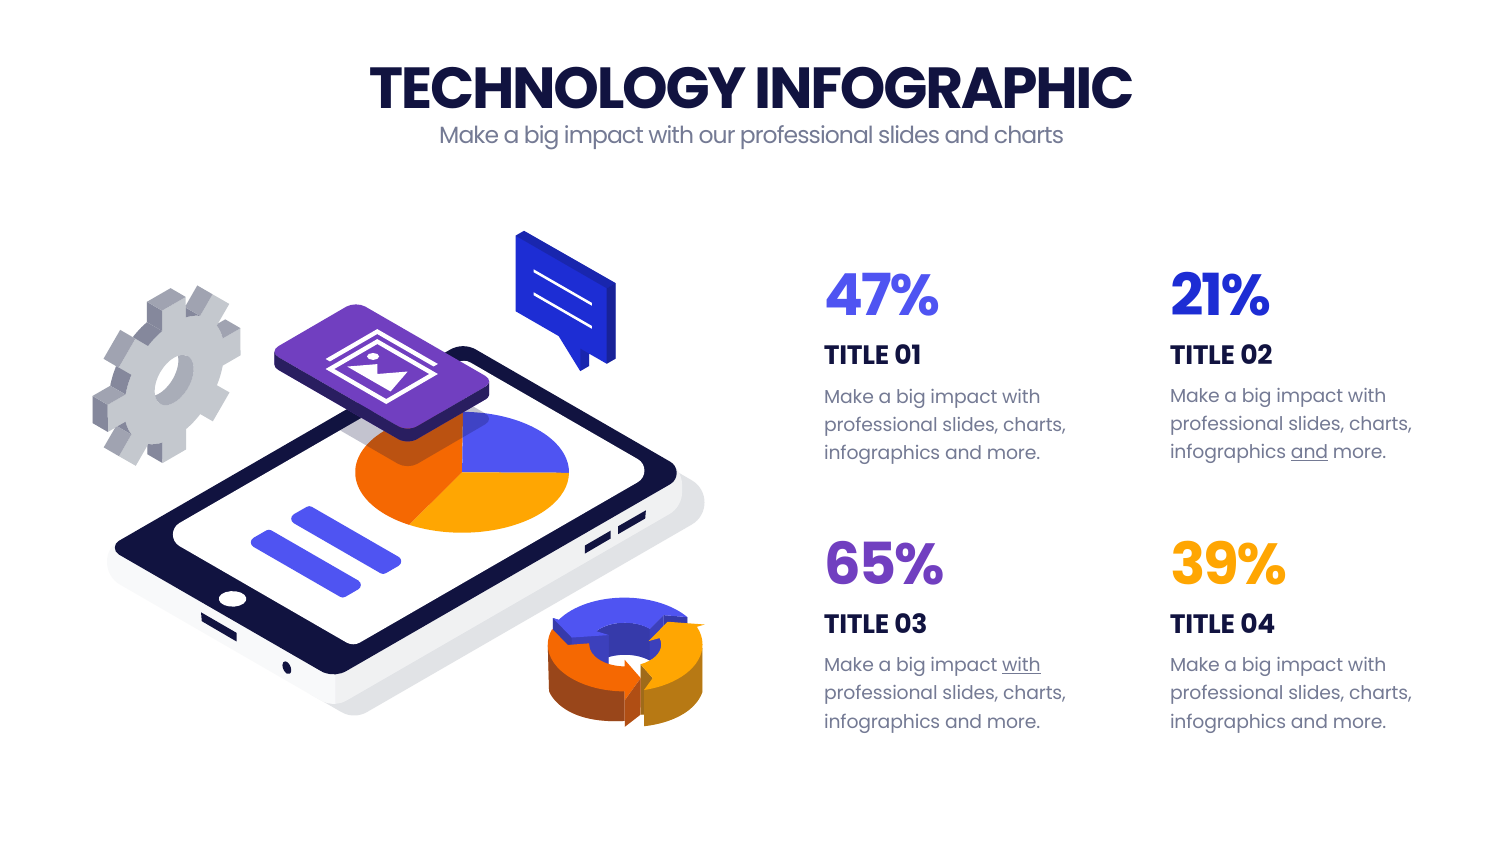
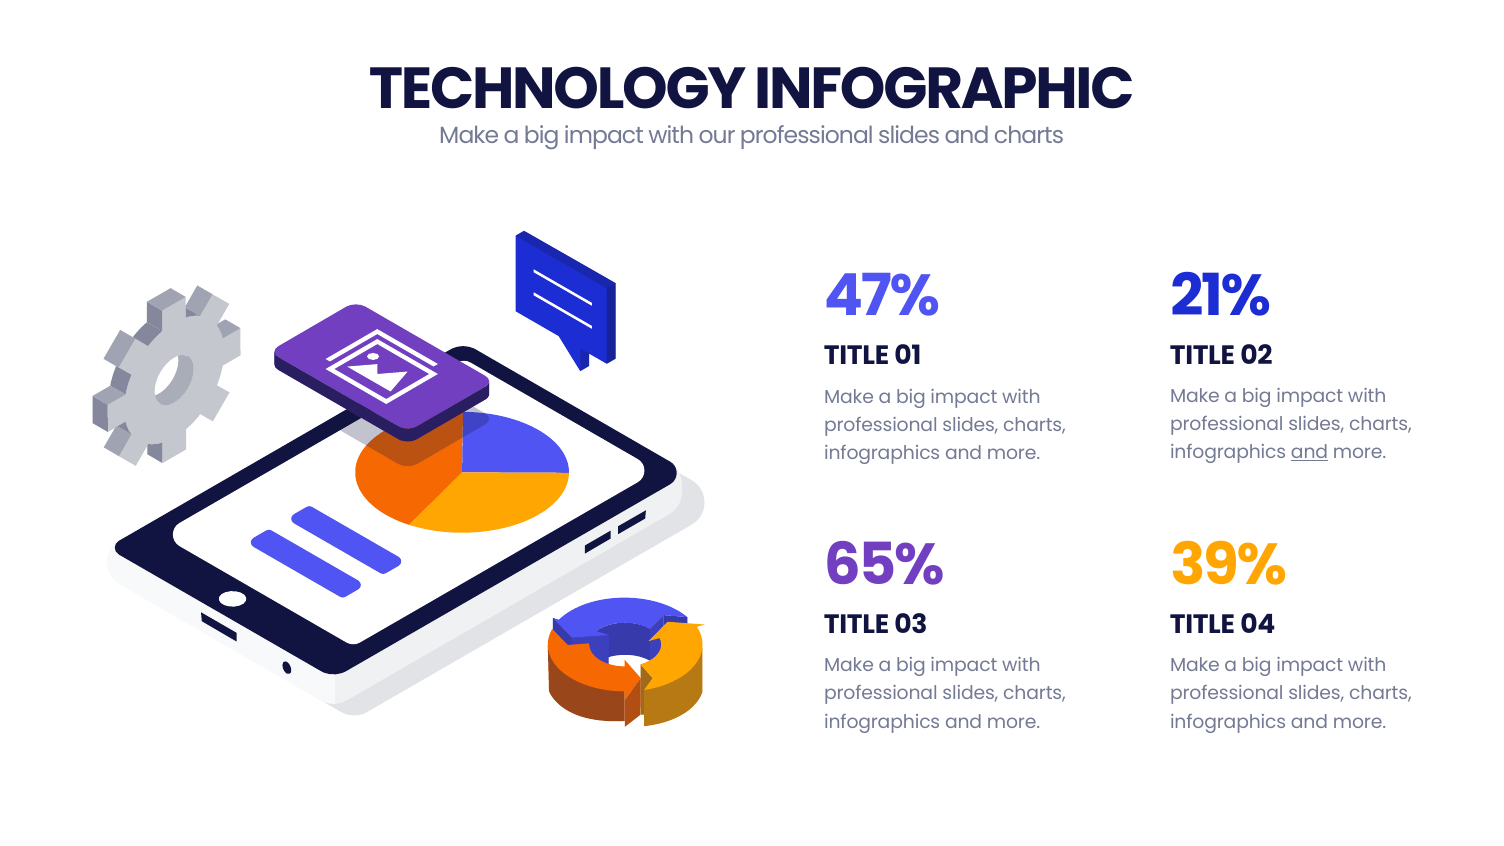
with at (1021, 666) underline: present -> none
